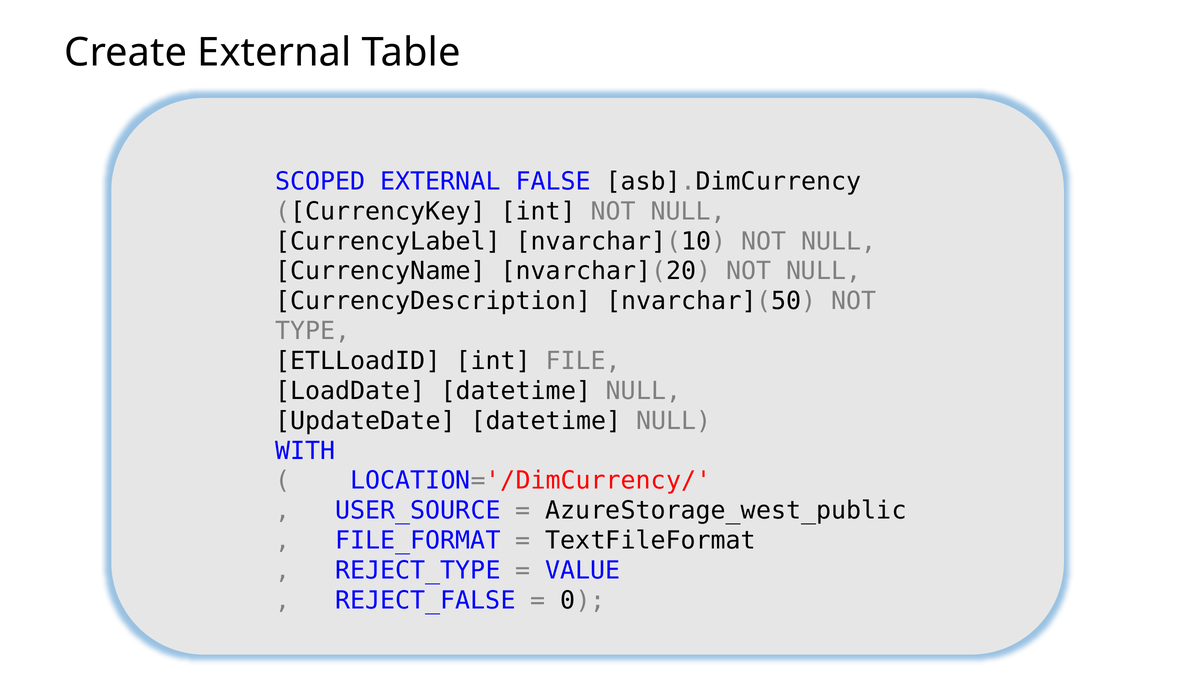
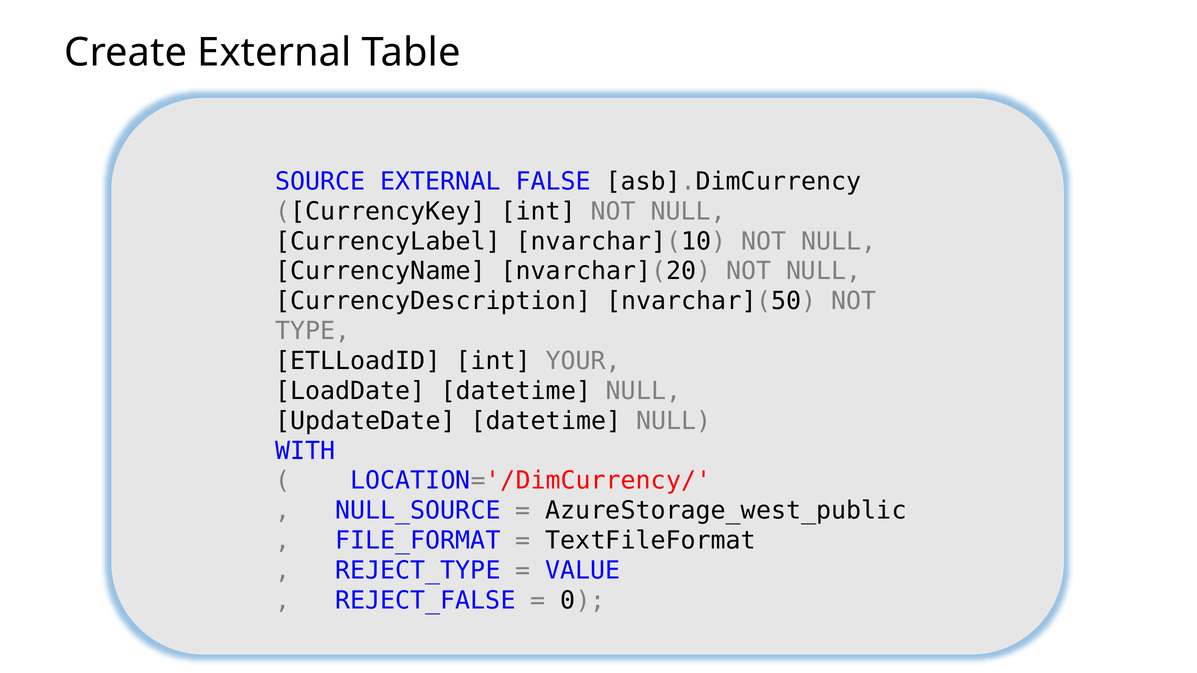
SCOPED: SCOPED -> SOURCE
FILE: FILE -> YOUR
USER_SOURCE: USER_SOURCE -> NULL_SOURCE
